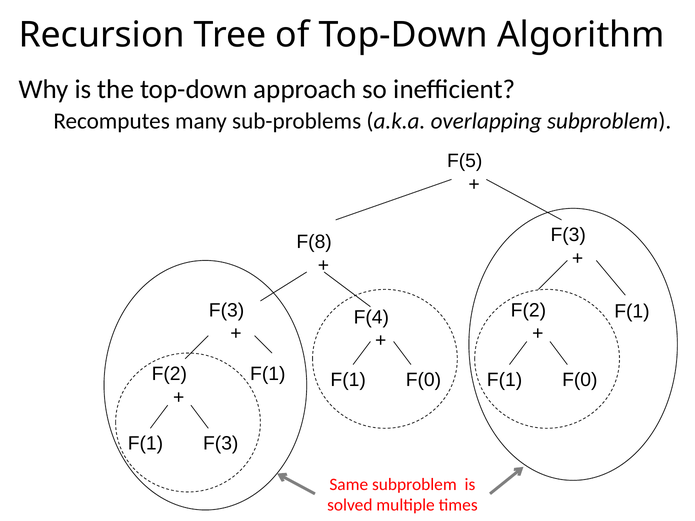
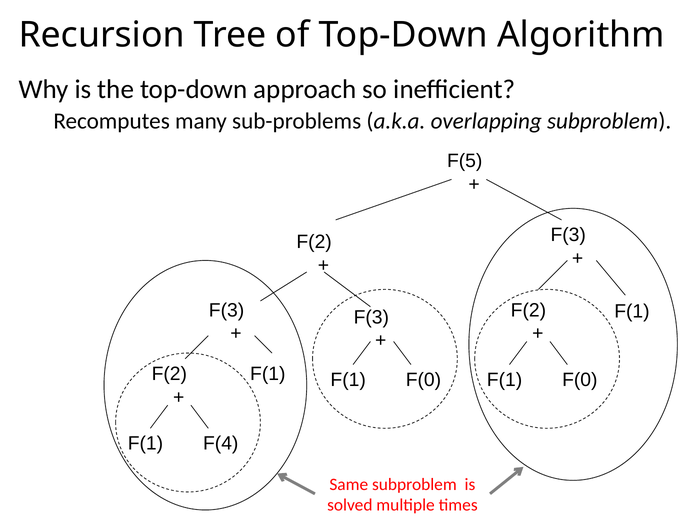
F(8 at (314, 242): F(8 -> F(2
F(4 at (371, 317): F(4 -> F(3
F(1 F(3: F(3 -> F(4
